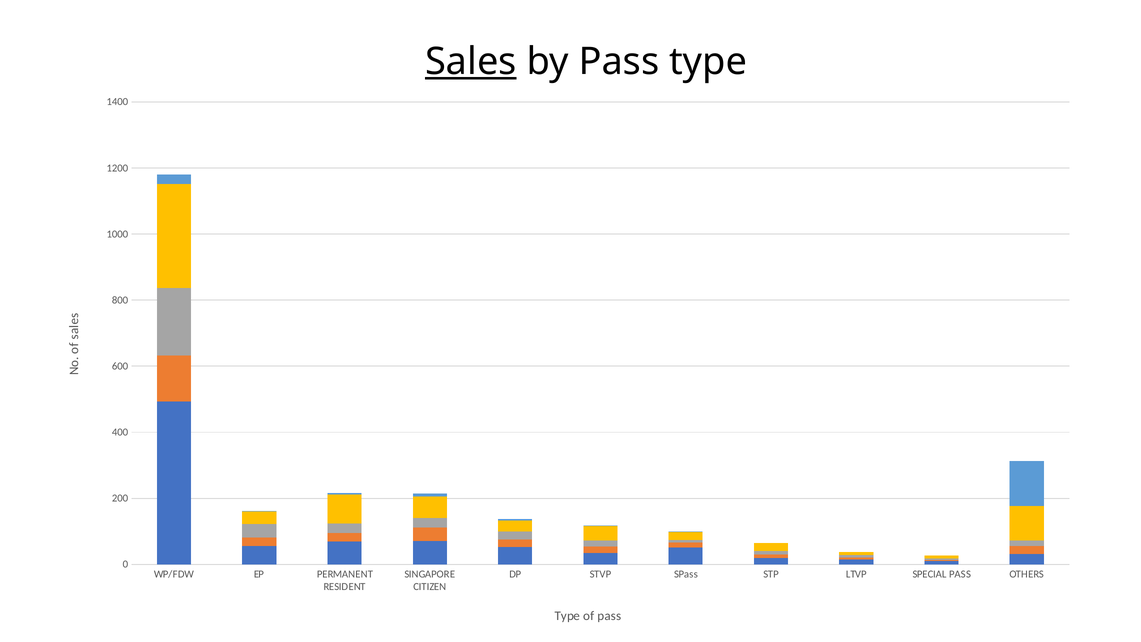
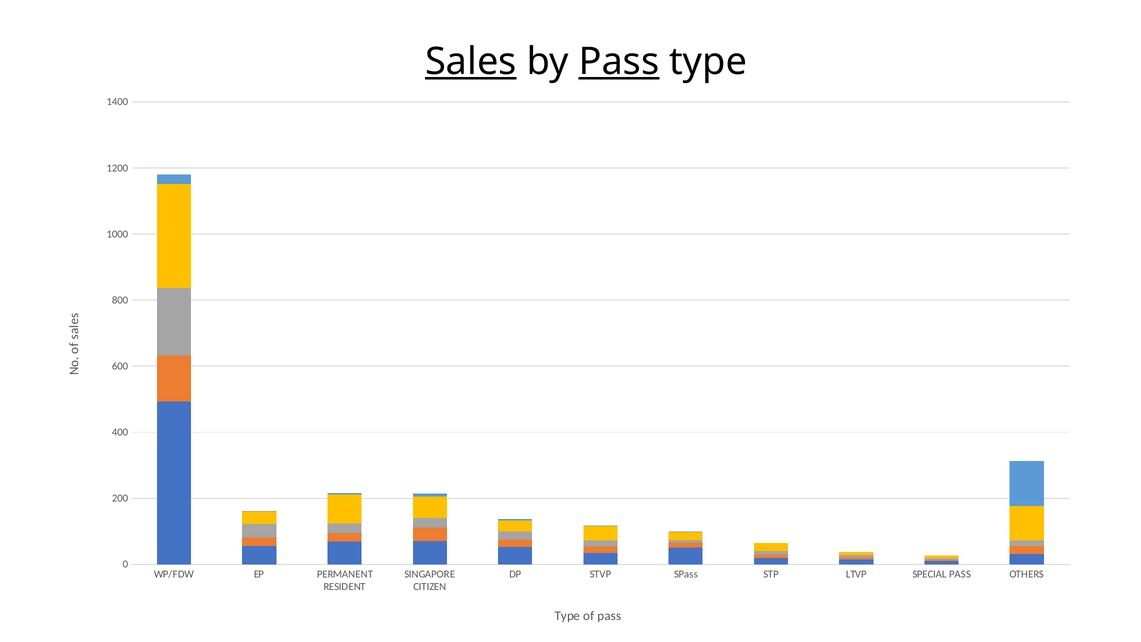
Pass at (619, 62) underline: none -> present
